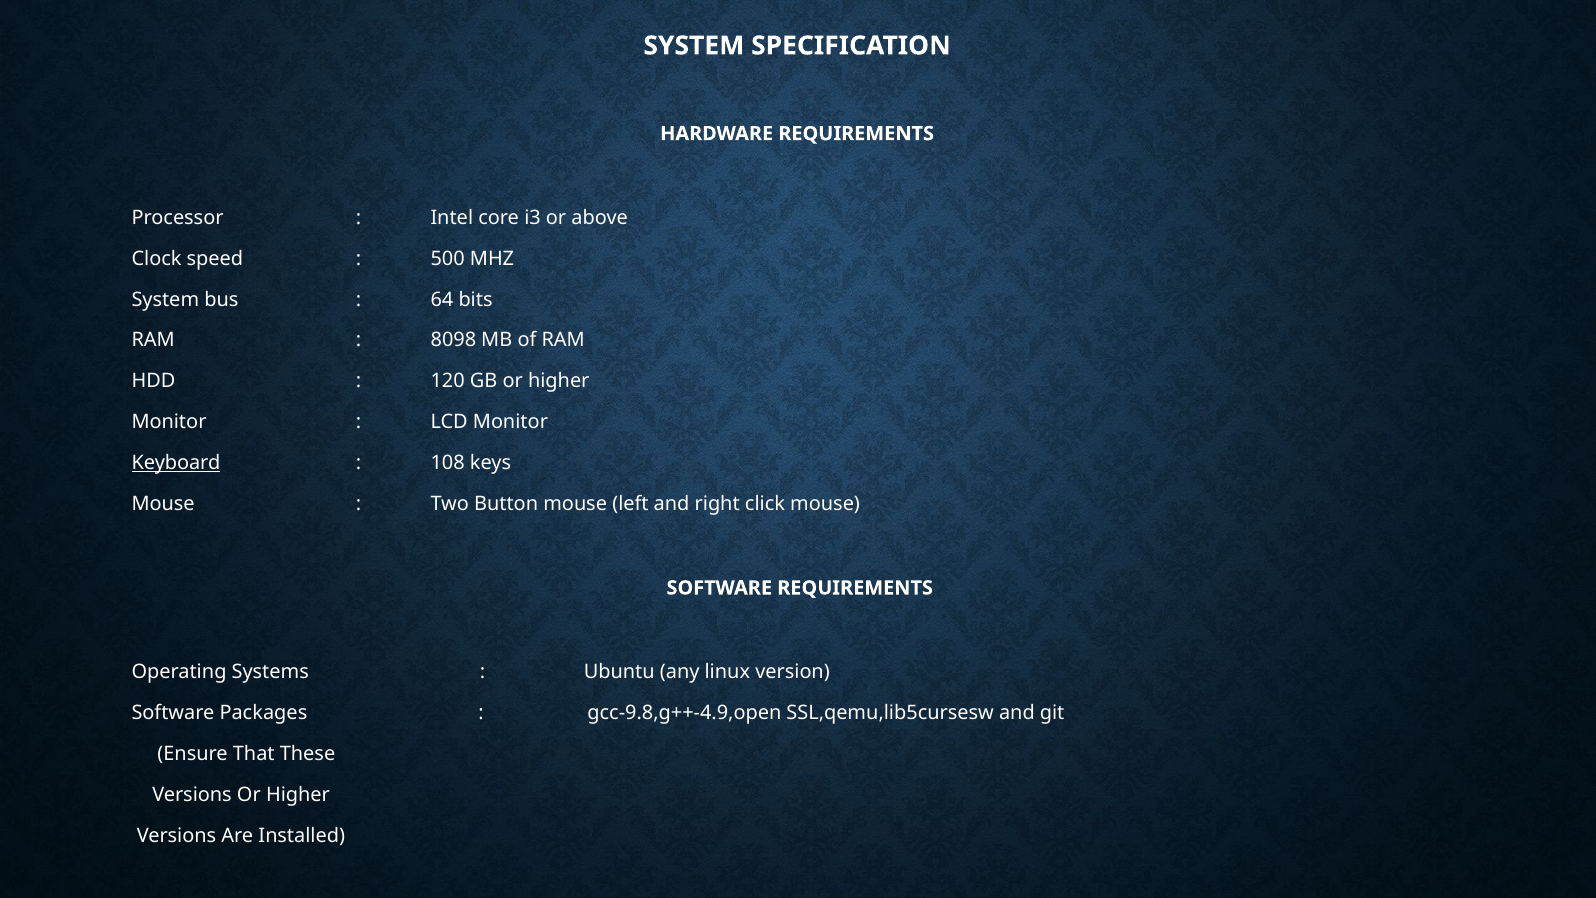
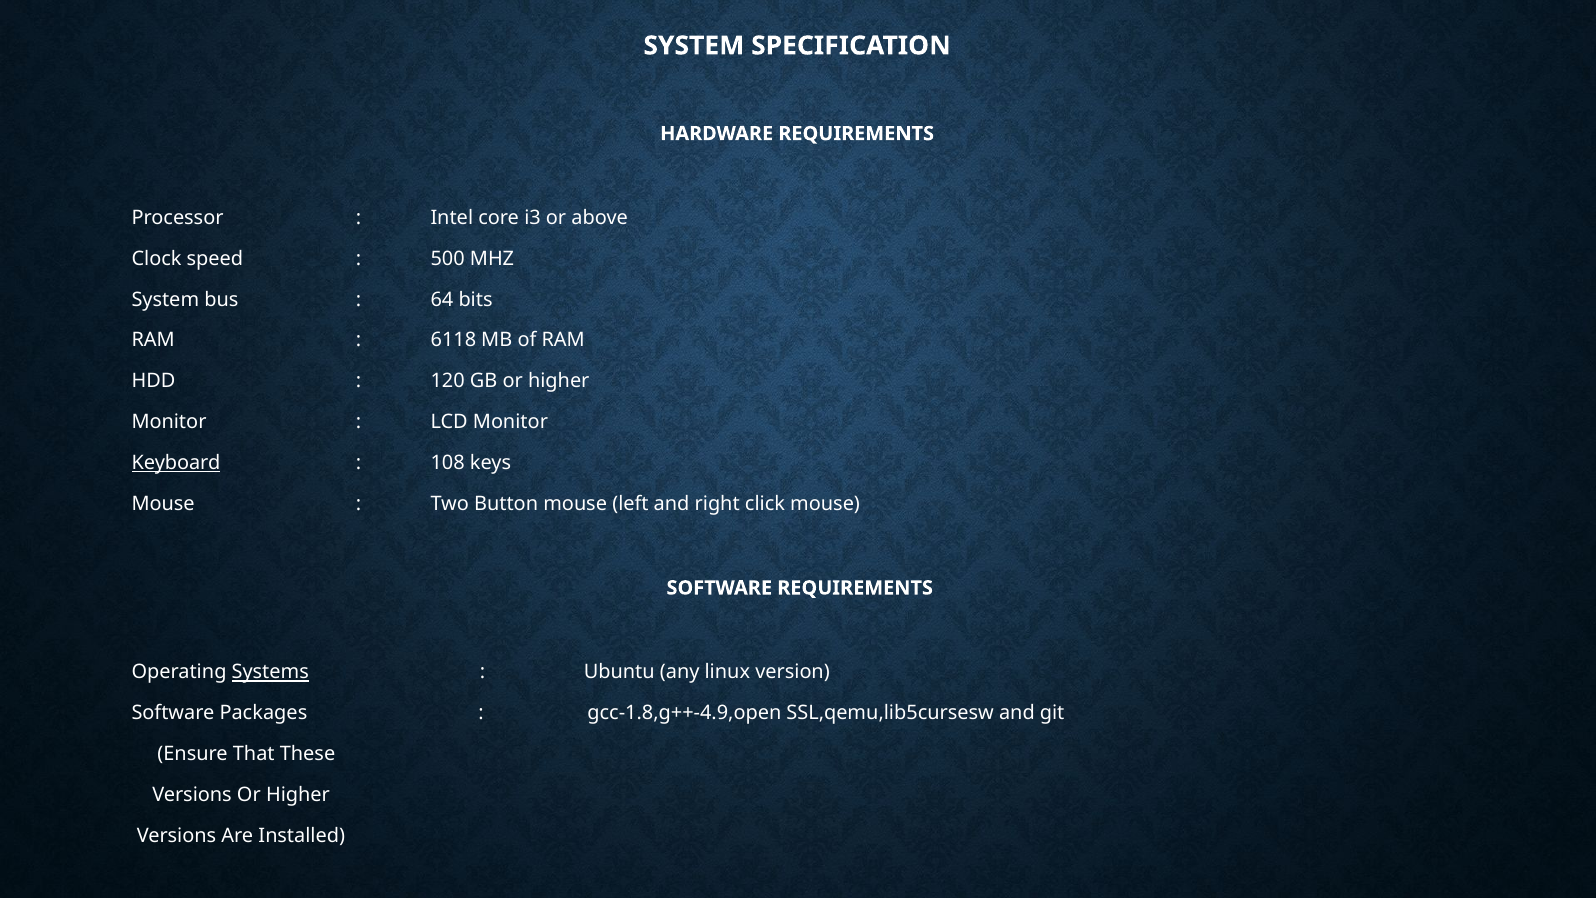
8098: 8098 -> 6118
Systems underline: none -> present
gcc-9.8,g++-4.9,open: gcc-9.8,g++-4.9,open -> gcc-1.8,g++-4.9,open
